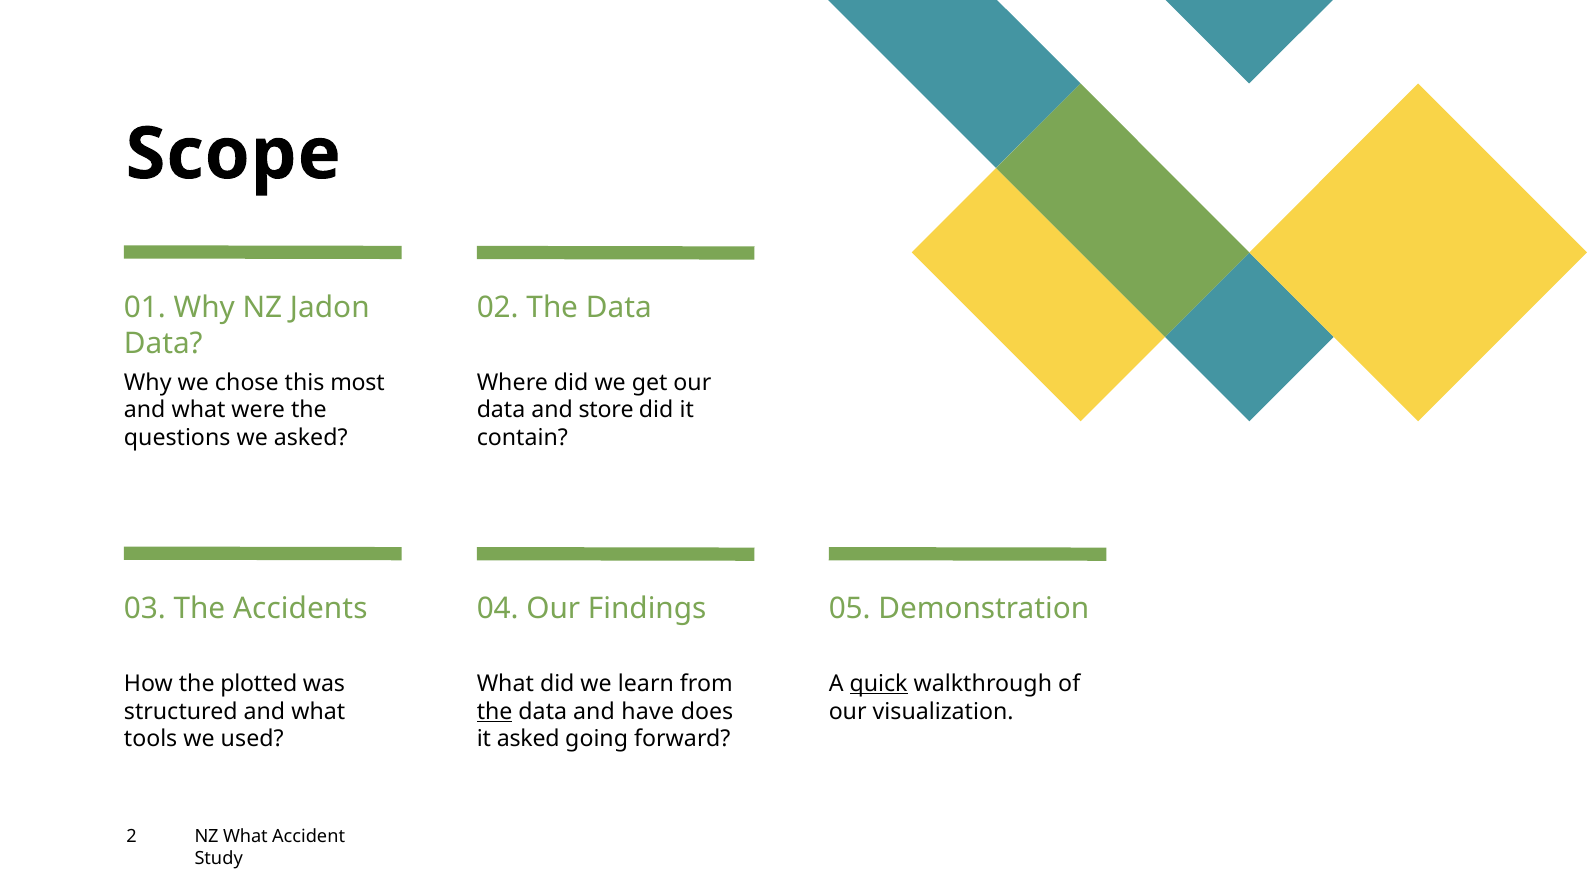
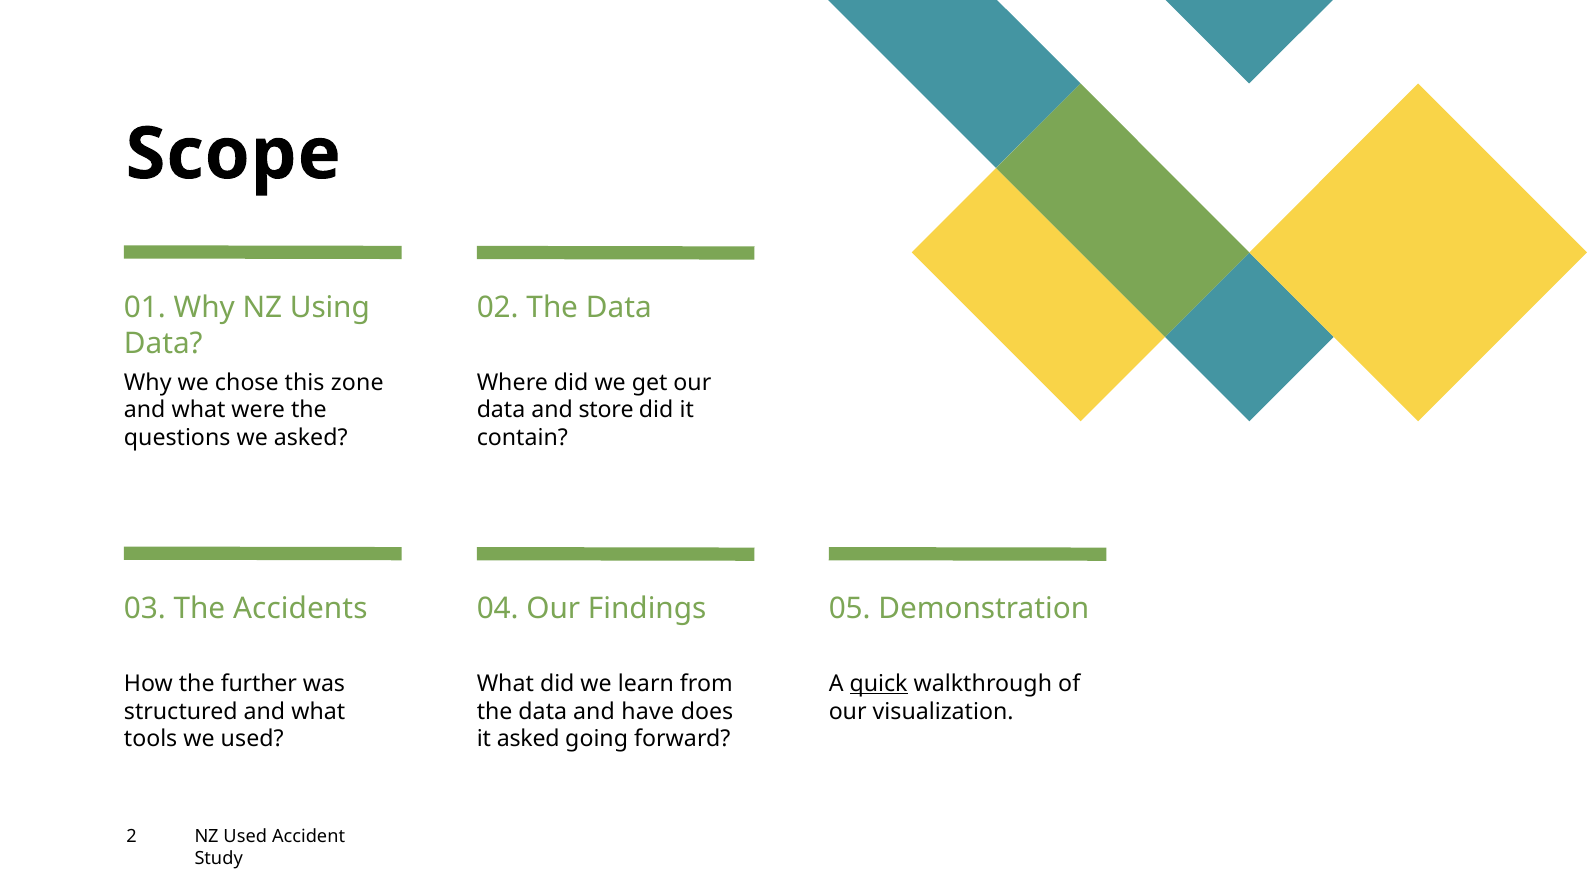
Jadon: Jadon -> Using
most: most -> zone
plotted: plotted -> further
the at (495, 711) underline: present -> none
NZ What: What -> Used
